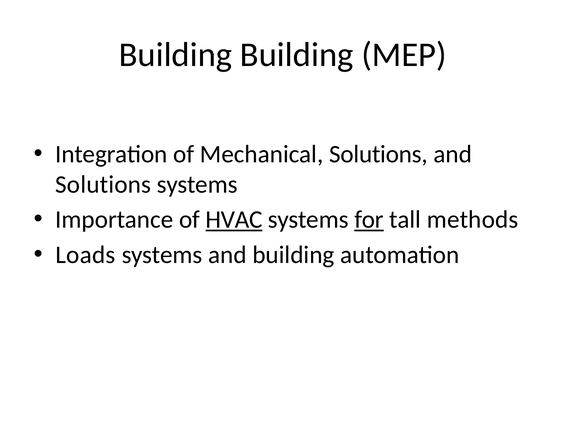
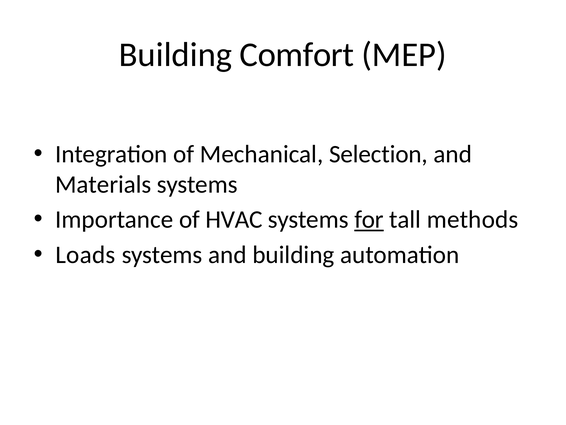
Building Building: Building -> Comfort
Mechanical Solutions: Solutions -> Selection
Solutions at (103, 184): Solutions -> Materials
HVAC underline: present -> none
